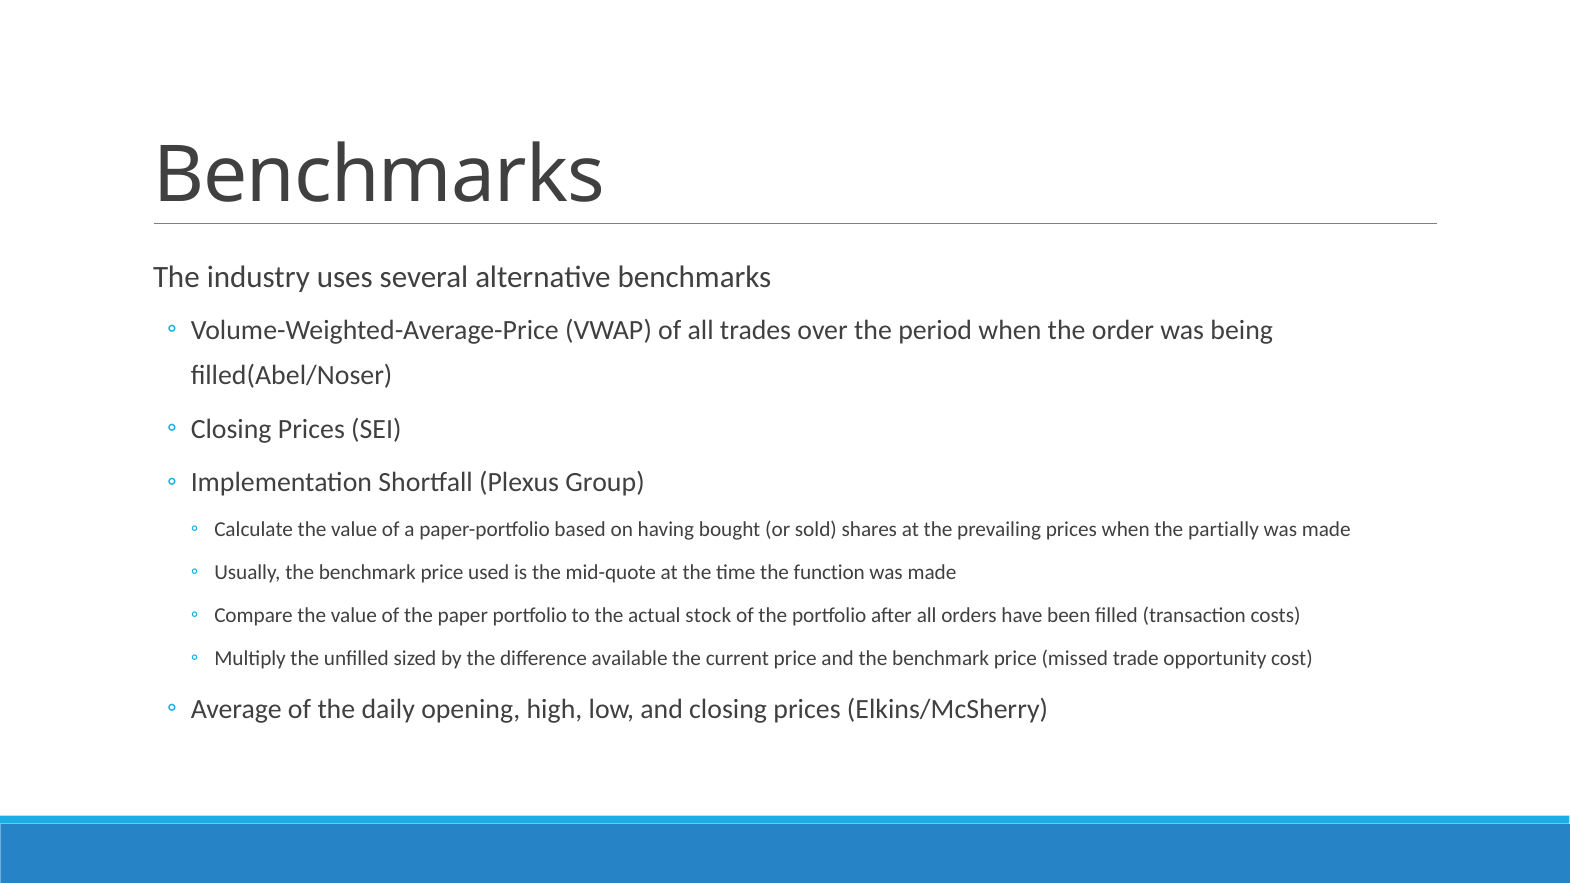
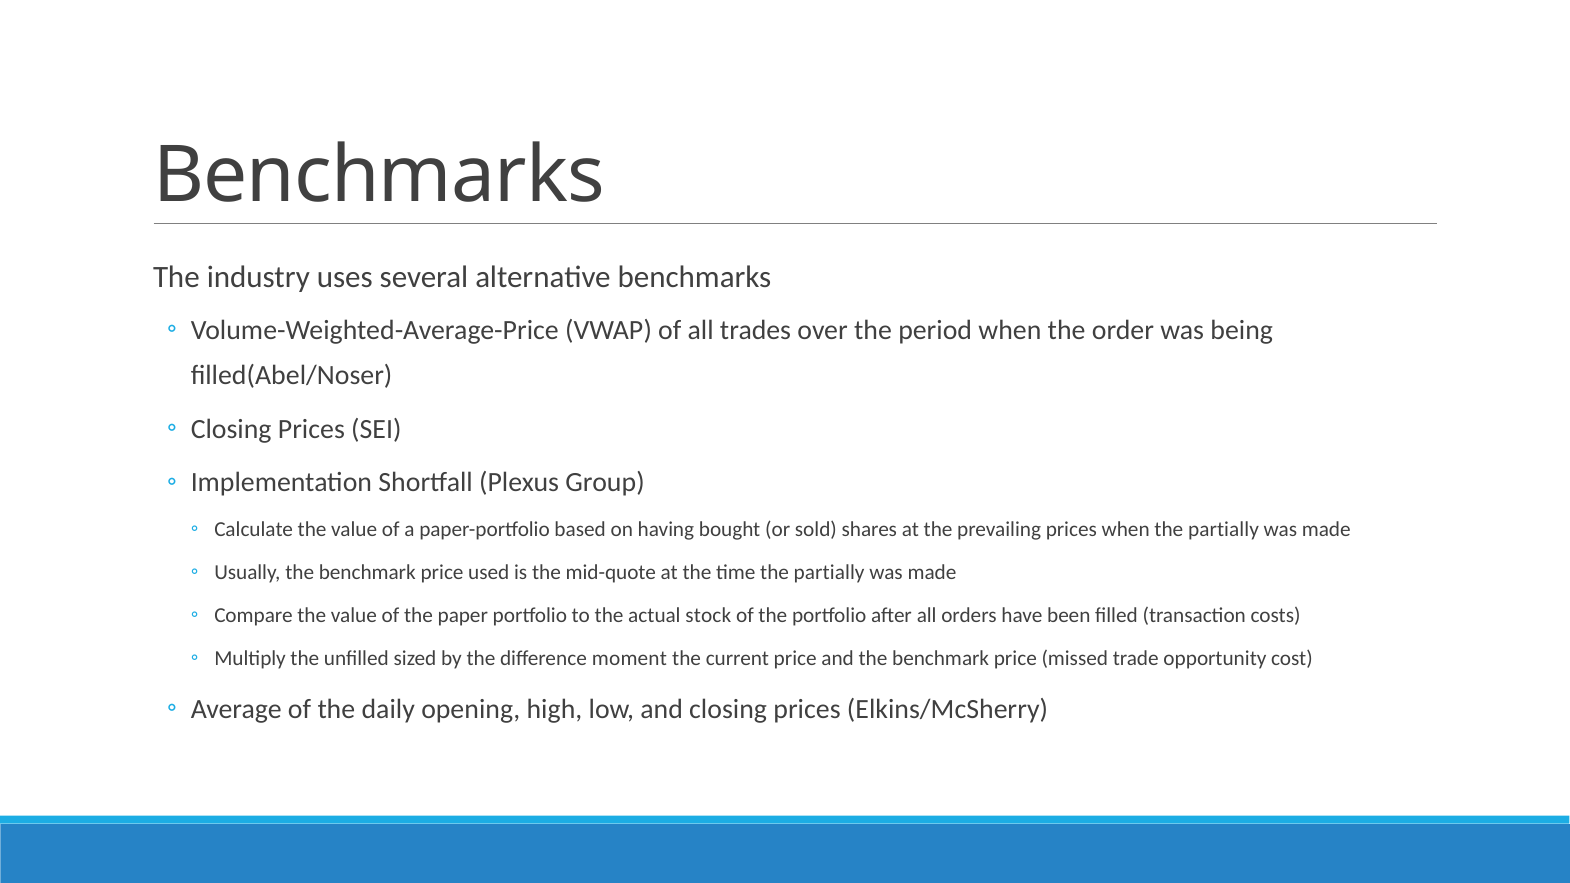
time the function: function -> partially
available: available -> moment
